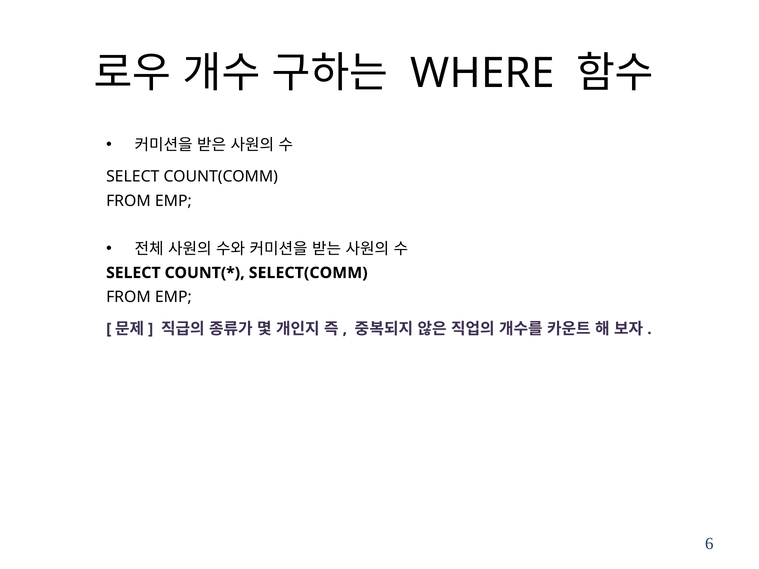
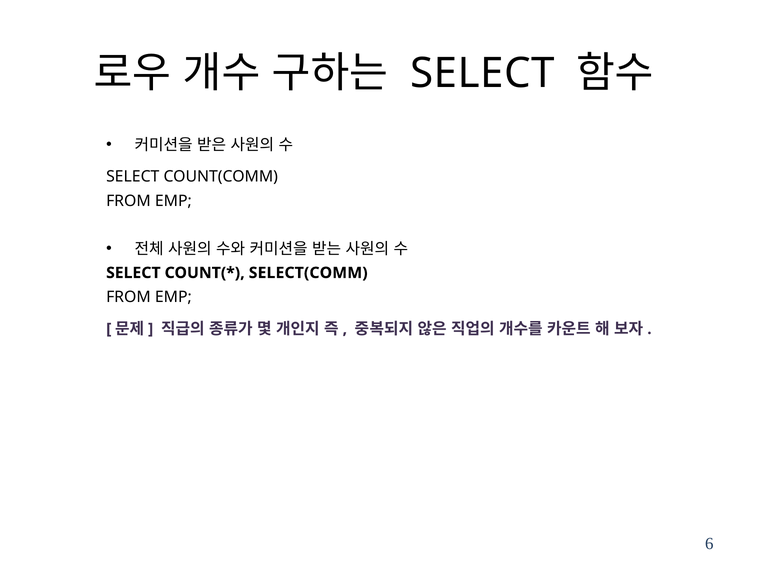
WHERE at (483, 73): WHERE -> SELECT
